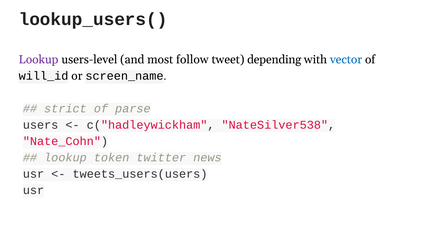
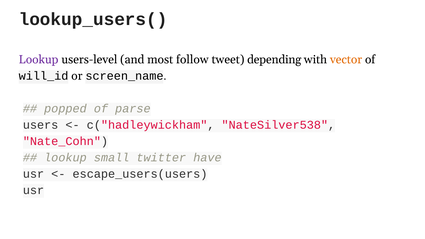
vector colour: blue -> orange
strict: strict -> popped
token: token -> small
news: news -> have
tweets_users(users: tweets_users(users -> escape_users(users
